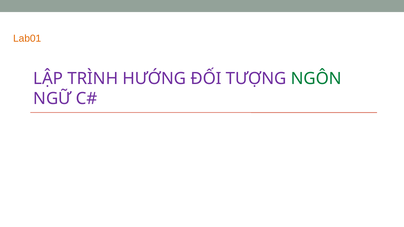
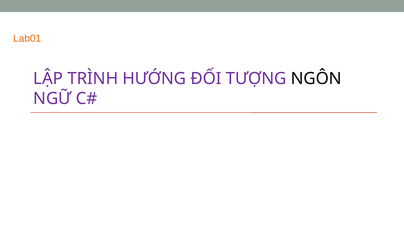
NGÔN colour: green -> black
